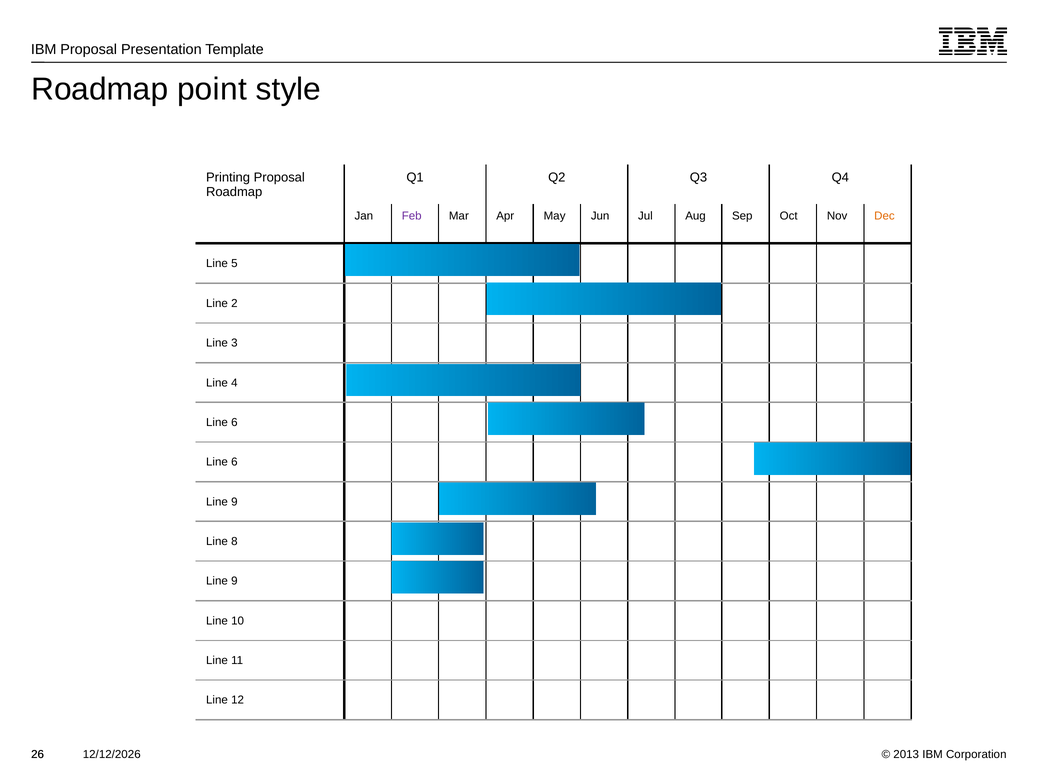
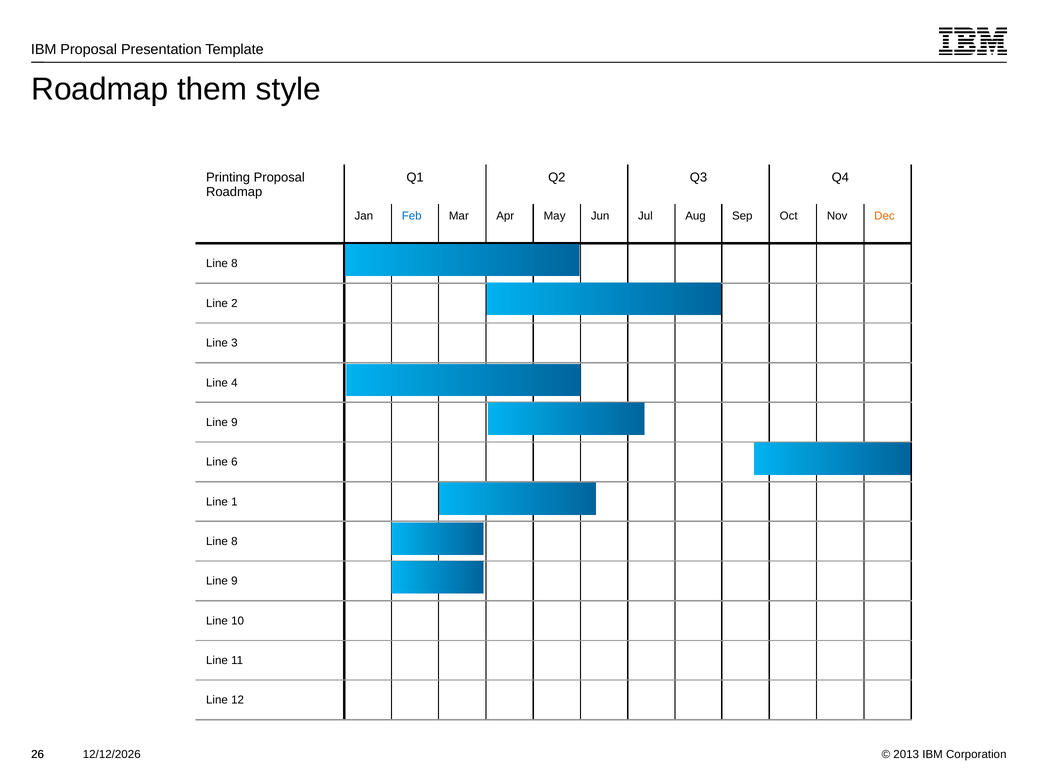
point: point -> them
Feb colour: purple -> blue
5 at (234, 264): 5 -> 8
6 at (234, 423): 6 -> 9
9 at (234, 502): 9 -> 1
